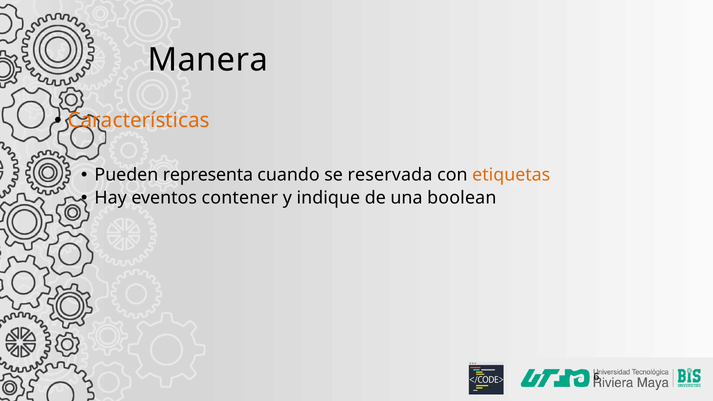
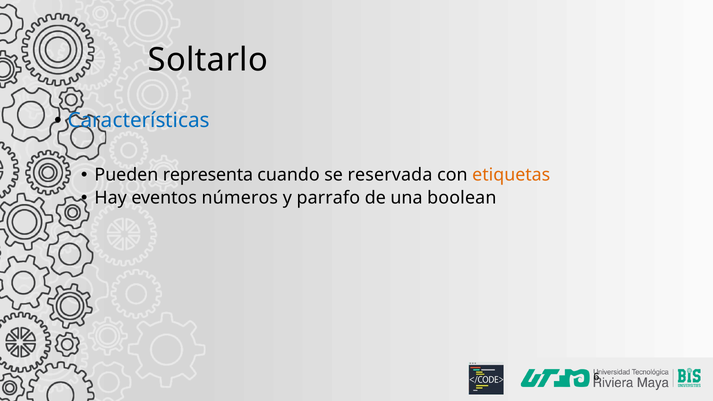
Manera: Manera -> Soltarlo
Características colour: orange -> blue
contener: contener -> números
indique: indique -> parrafo
